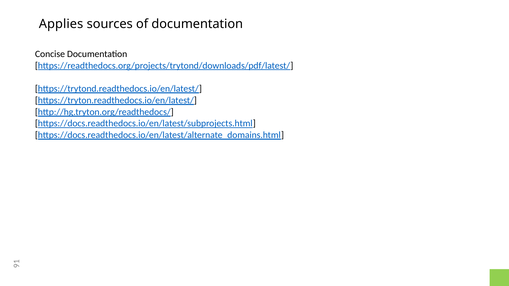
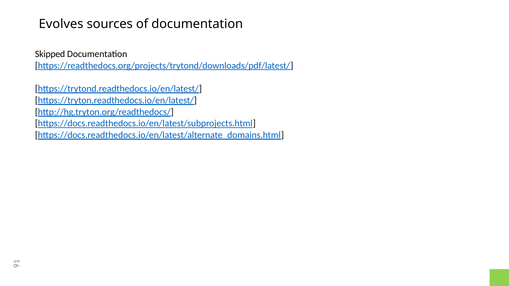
Applies: Applies -> Evolves
Concise: Concise -> Skipped
